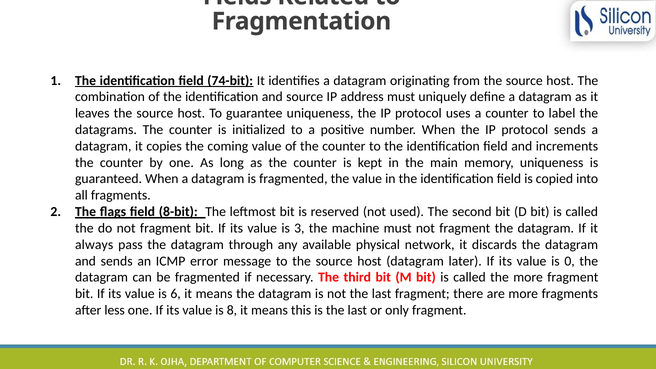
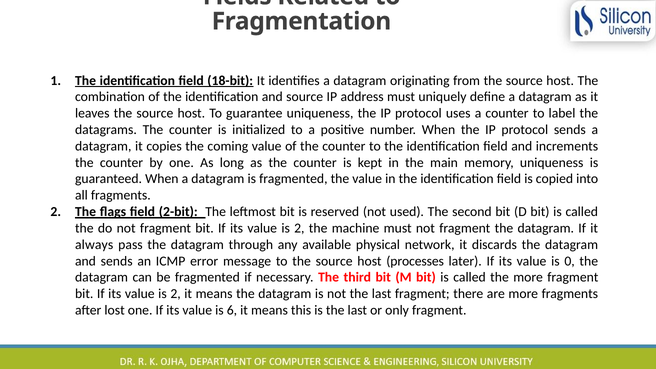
74-bit: 74-bit -> 18-bit
8-bit: 8-bit -> 2-bit
3 at (299, 228): 3 -> 2
host datagram: datagram -> processes
6 at (176, 294): 6 -> 2
less: less -> lost
8: 8 -> 6
